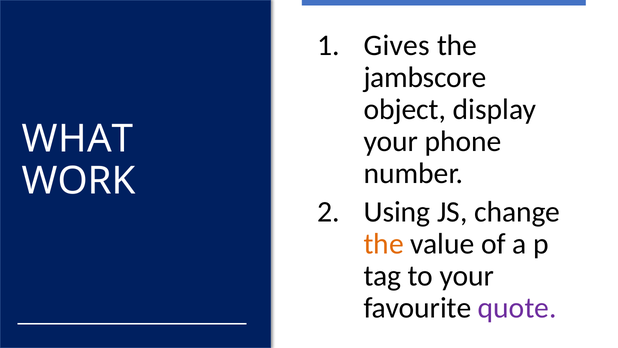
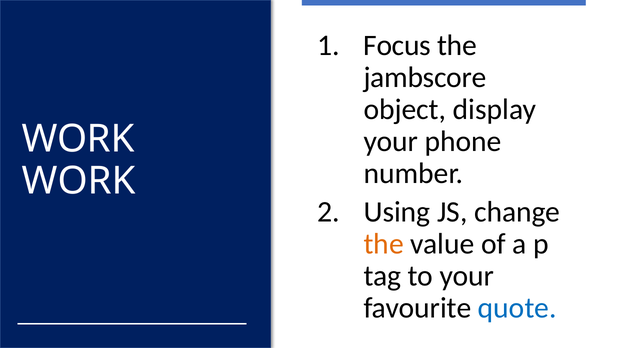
Gives: Gives -> Focus
WHAT at (78, 139): WHAT -> WORK
quote colour: purple -> blue
